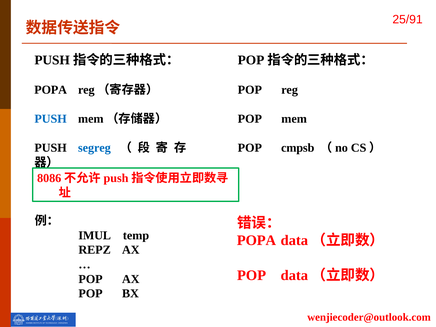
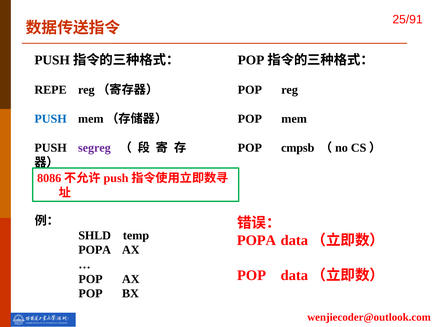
POPA at (51, 90): POPA -> REPE
segreg colour: blue -> purple
IMUL: IMUL -> SHLD
REPZ at (95, 250): REPZ -> POPA
